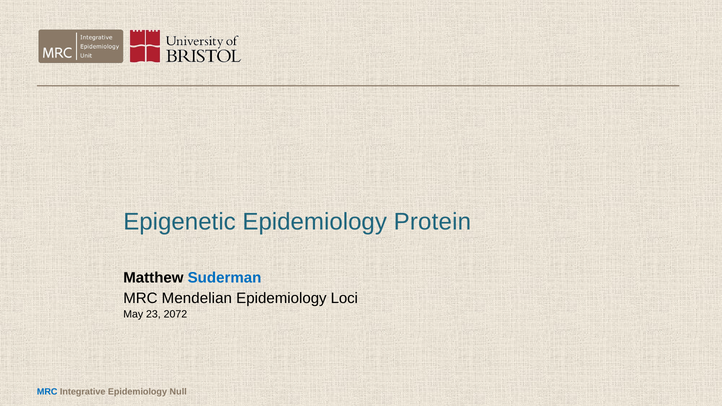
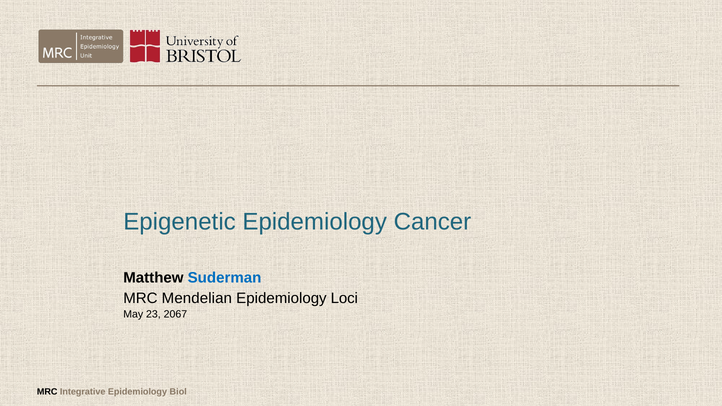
Protein: Protein -> Cancer
2072: 2072 -> 2067
MRC at (47, 392) colour: blue -> black
Null: Null -> Biol
